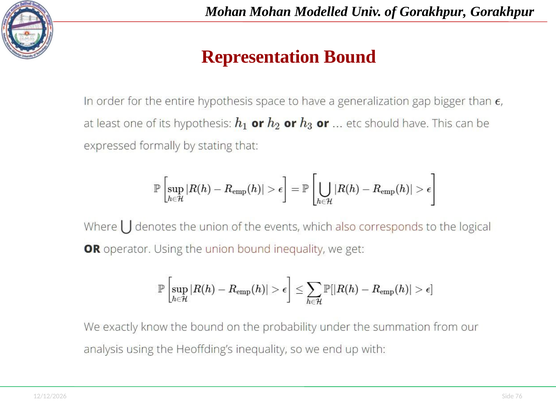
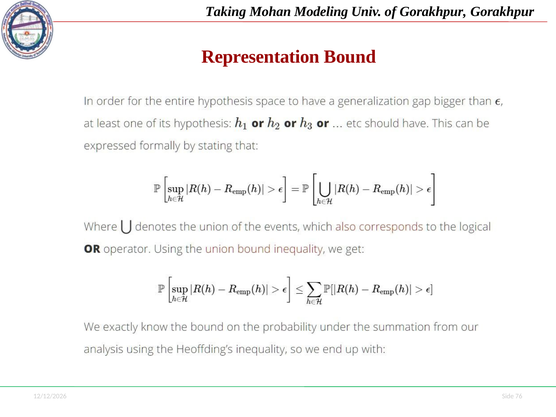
Mohan at (226, 12): Mohan -> Taking
Modelled: Modelled -> Modeling
